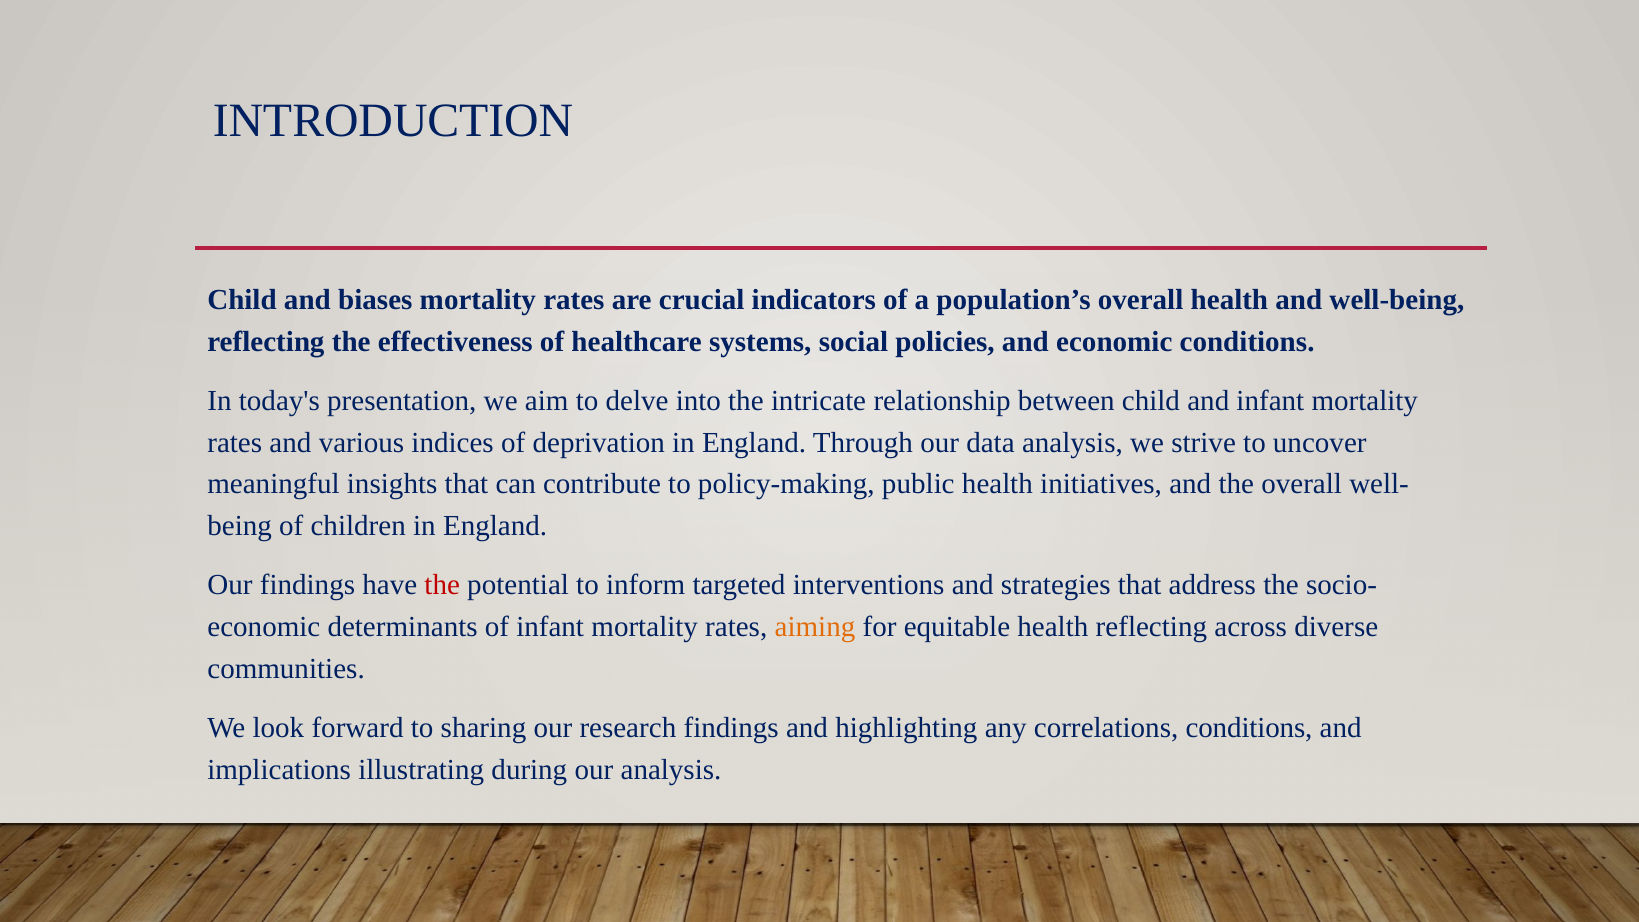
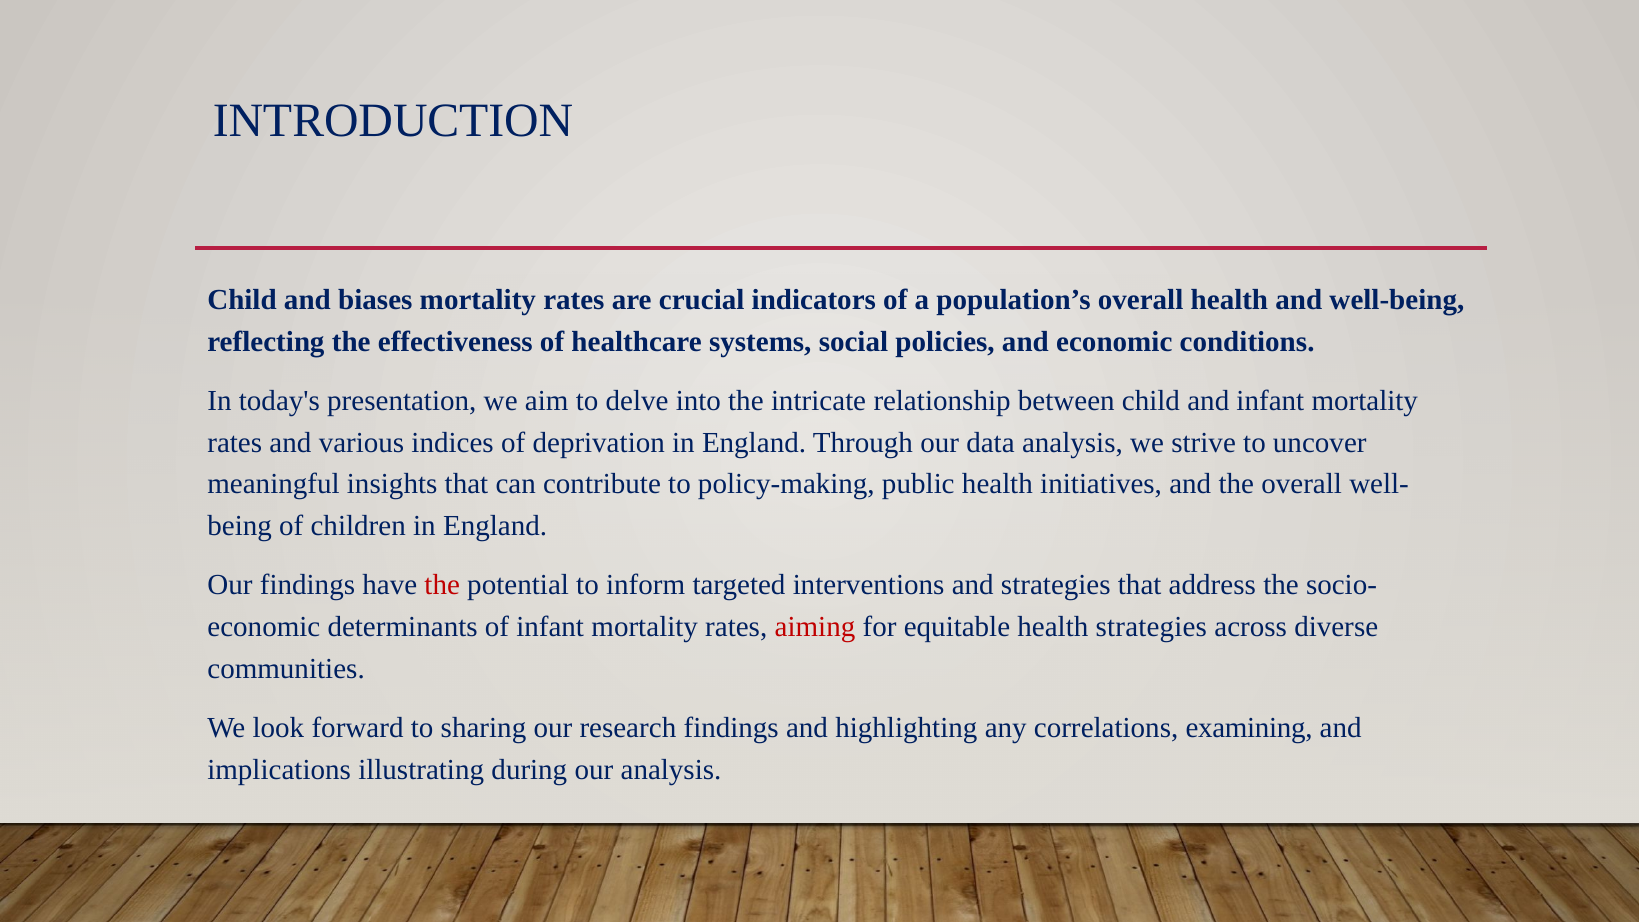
aiming colour: orange -> red
health reflecting: reflecting -> strategies
correlations conditions: conditions -> examining
